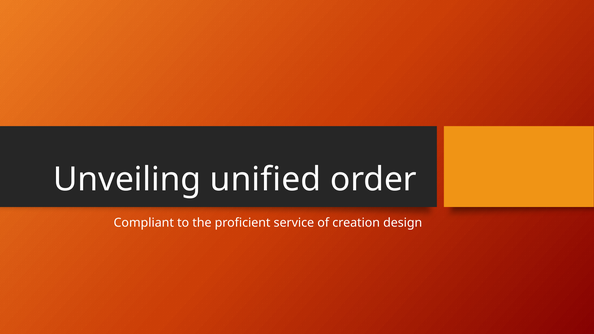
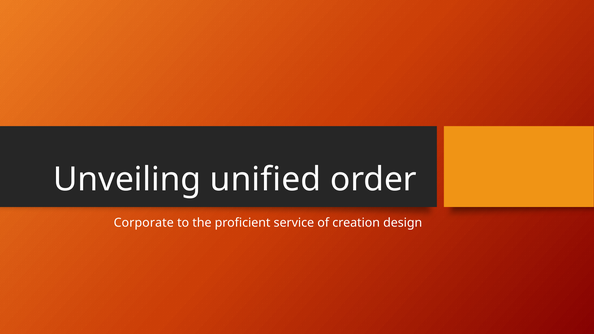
Compliant: Compliant -> Corporate
